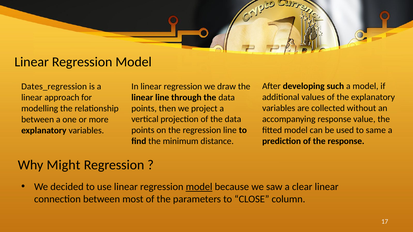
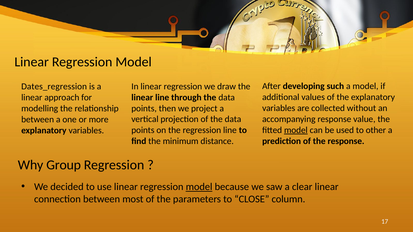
model at (296, 130) underline: none -> present
same: same -> other
Might: Might -> Group
